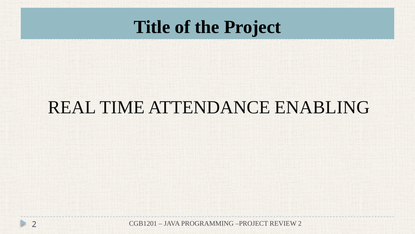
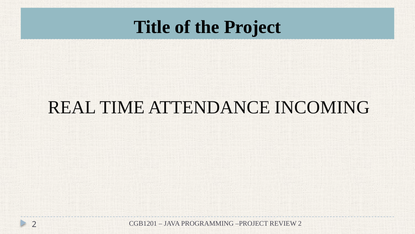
ENABLING: ENABLING -> INCOMING
